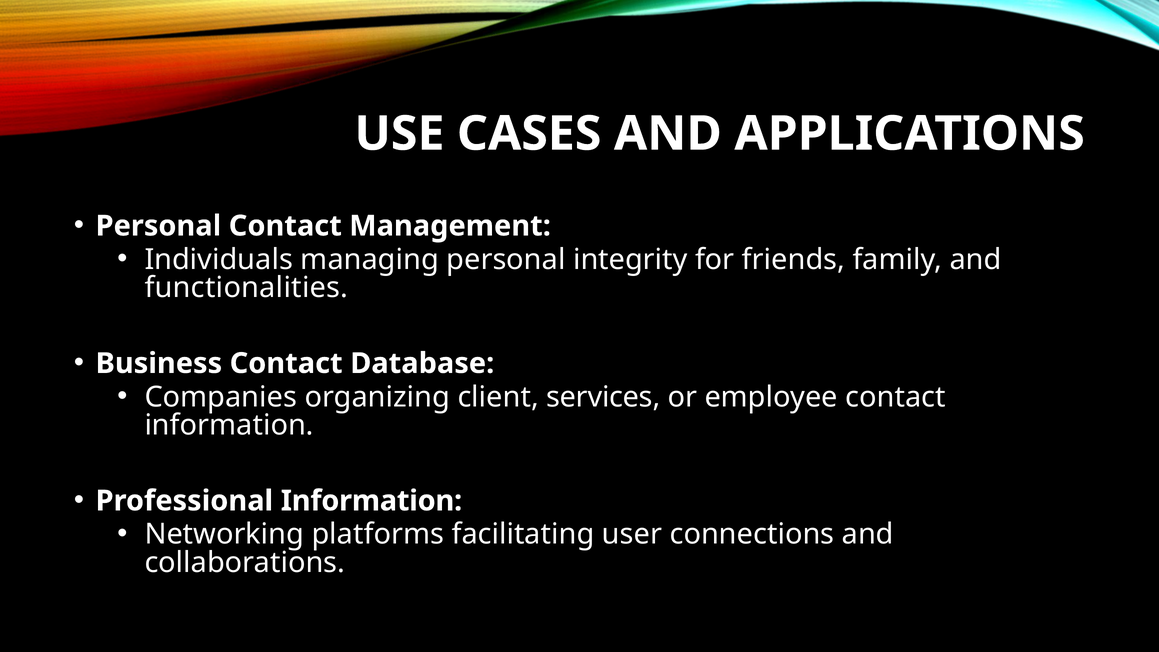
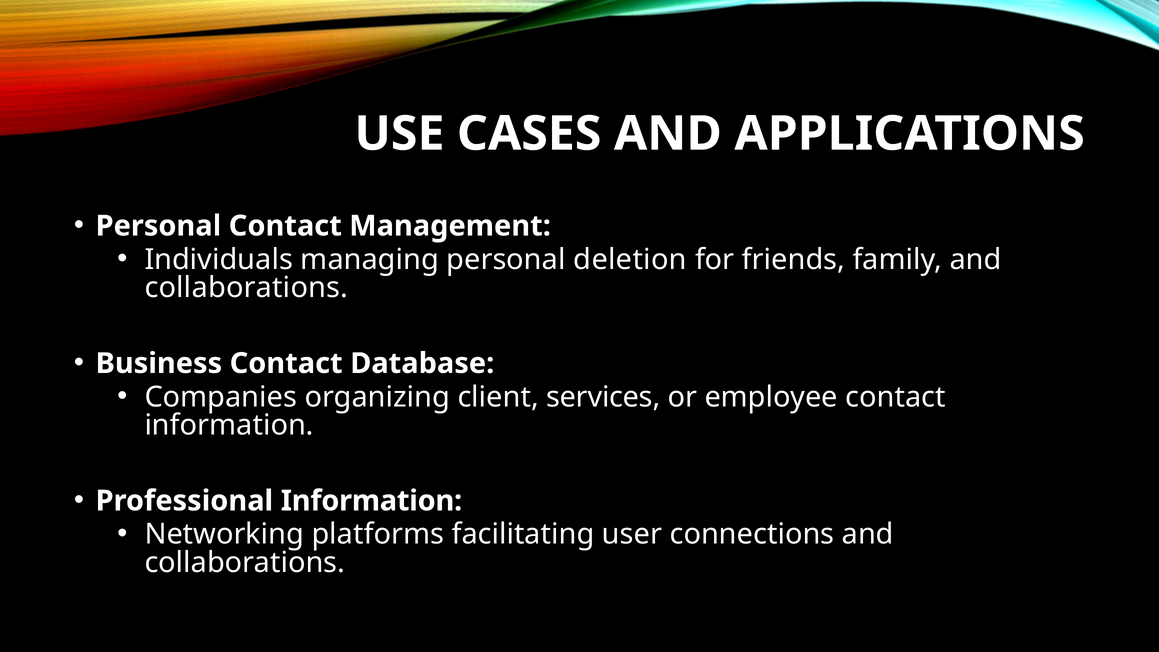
integrity: integrity -> deletion
functionalities at (246, 288): functionalities -> collaborations
